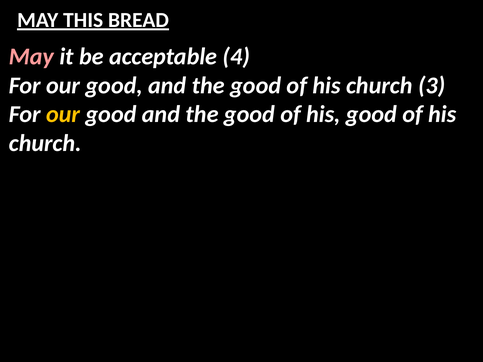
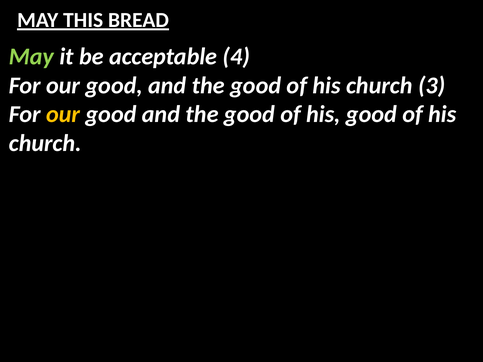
May at (31, 56) colour: pink -> light green
